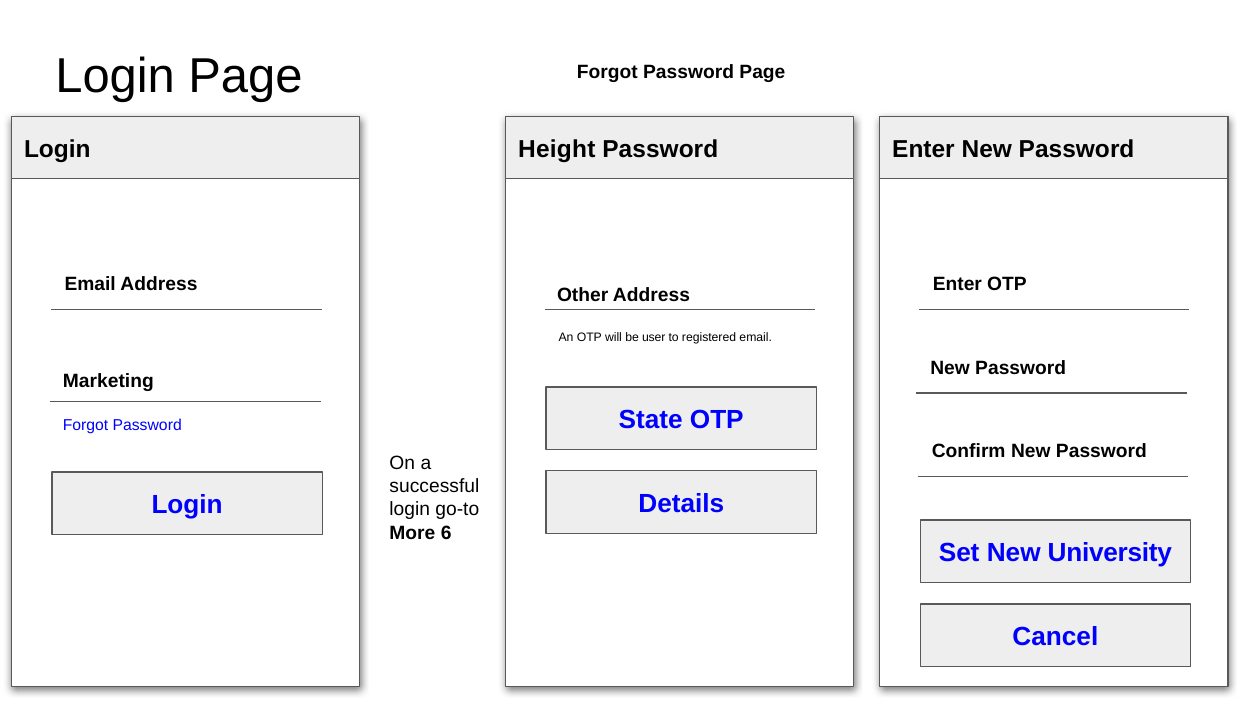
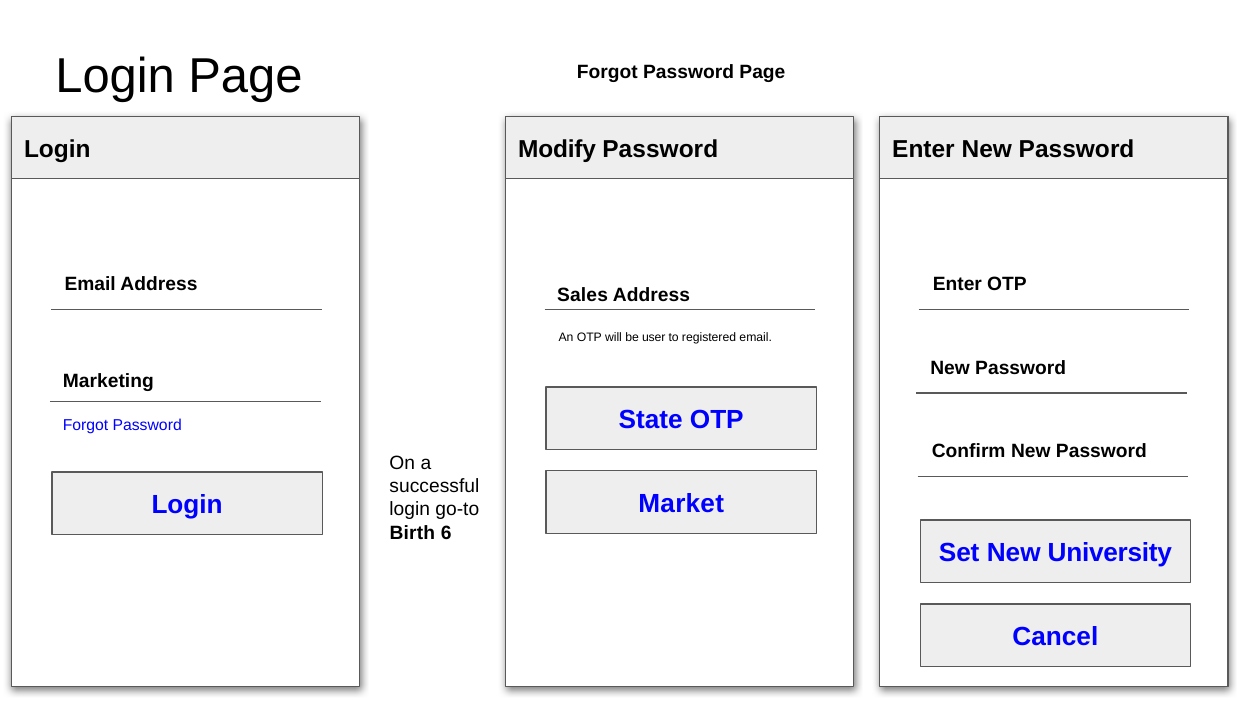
Height: Height -> Modify
Other: Other -> Sales
Details: Details -> Market
More: More -> Birth
